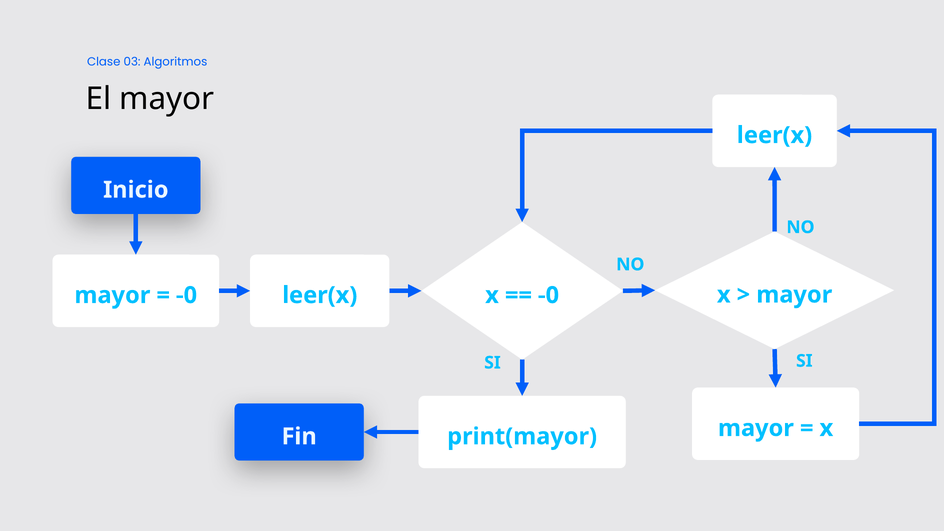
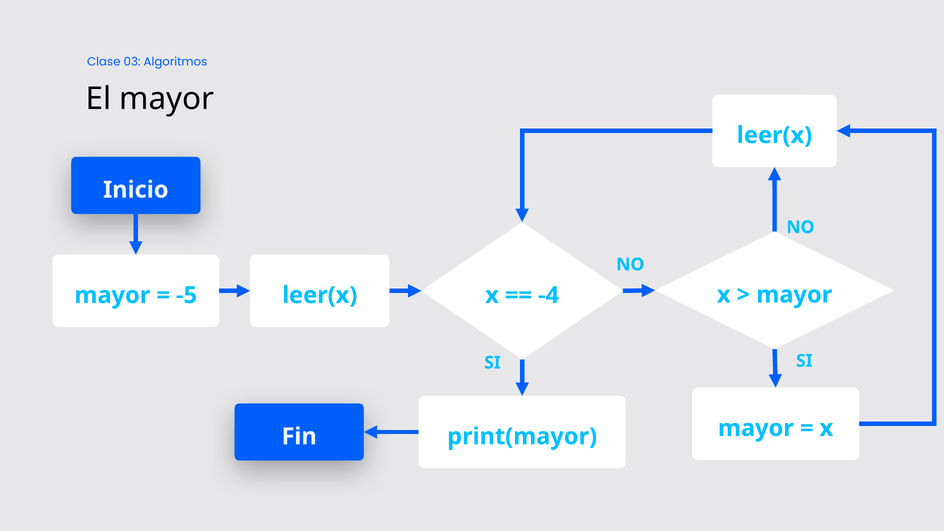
-0 at (187, 295): -0 -> -5
-0 at (549, 295): -0 -> -4
